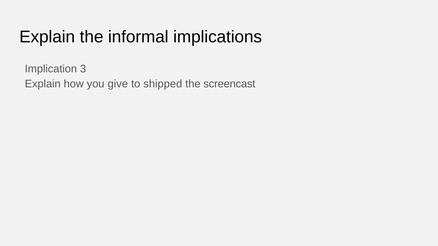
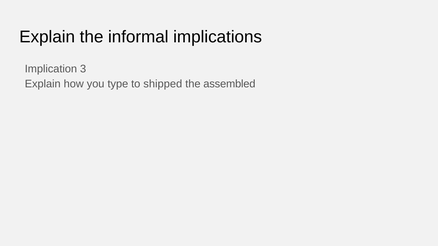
give: give -> type
screencast: screencast -> assembled
